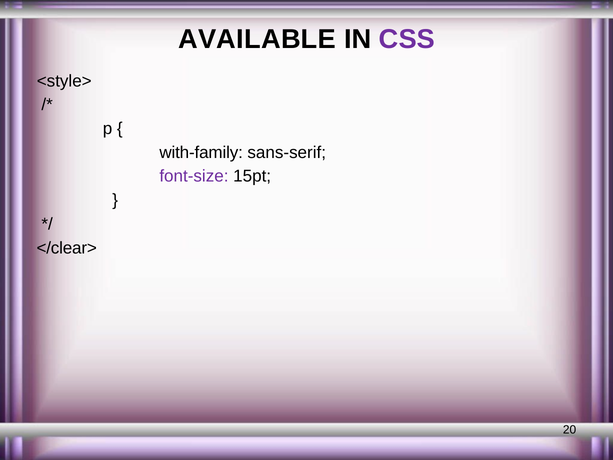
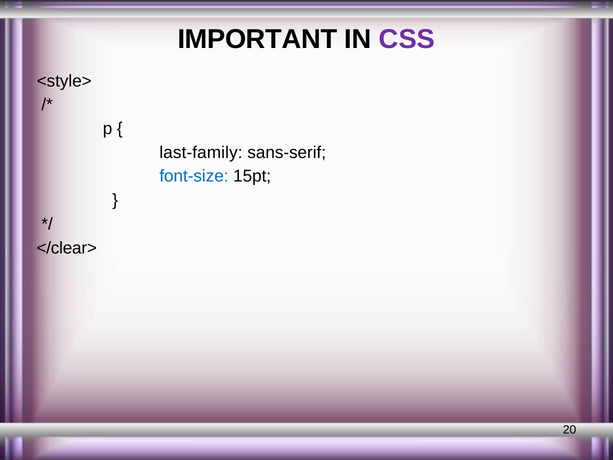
AVAILABLE: AVAILABLE -> IMPORTANT
with-family: with-family -> last-family
font-size colour: purple -> blue
